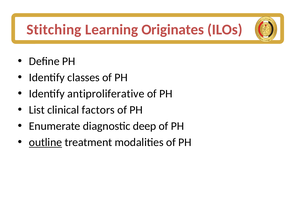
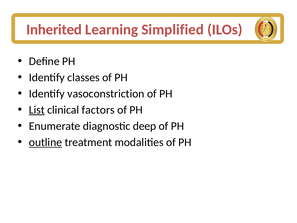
Stitching: Stitching -> Inherited
Originates: Originates -> Simplified
antiproliferative: antiproliferative -> vasoconstriction
List underline: none -> present
